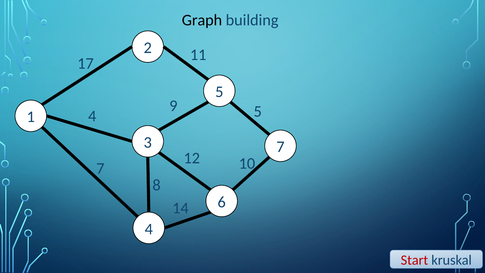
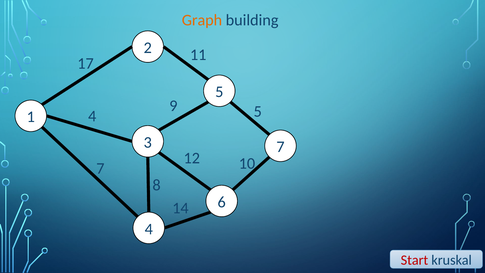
Graph colour: black -> orange
